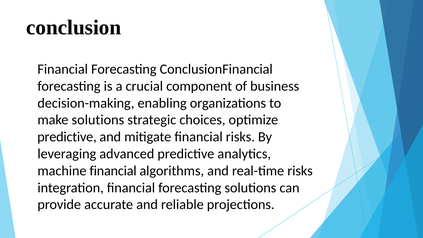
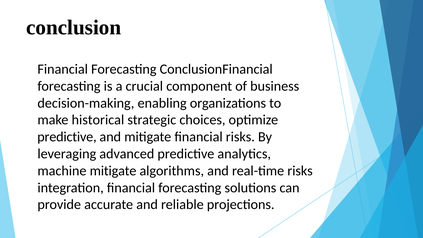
make solutions: solutions -> historical
machine financial: financial -> mitigate
